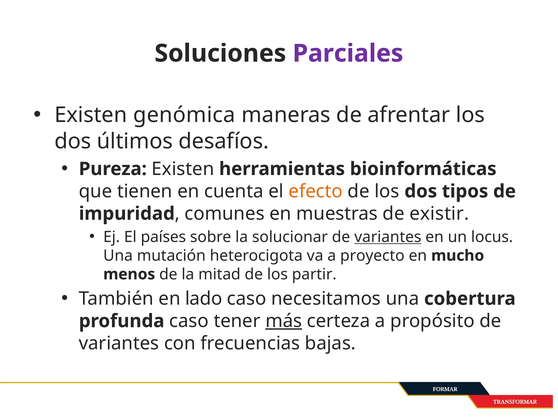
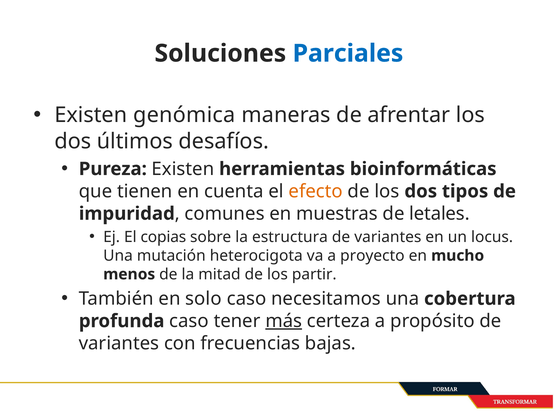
Parciales colour: purple -> blue
existir: existir -> letales
países: países -> copias
solucionar: solucionar -> estructura
variantes at (388, 237) underline: present -> none
lado: lado -> solo
